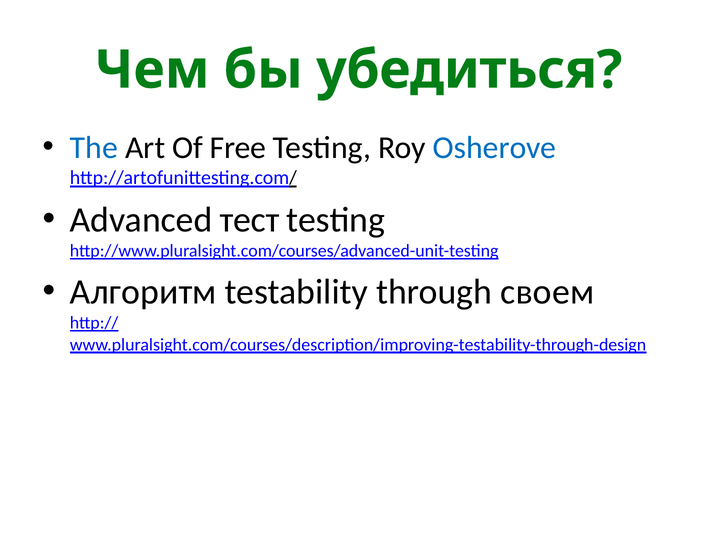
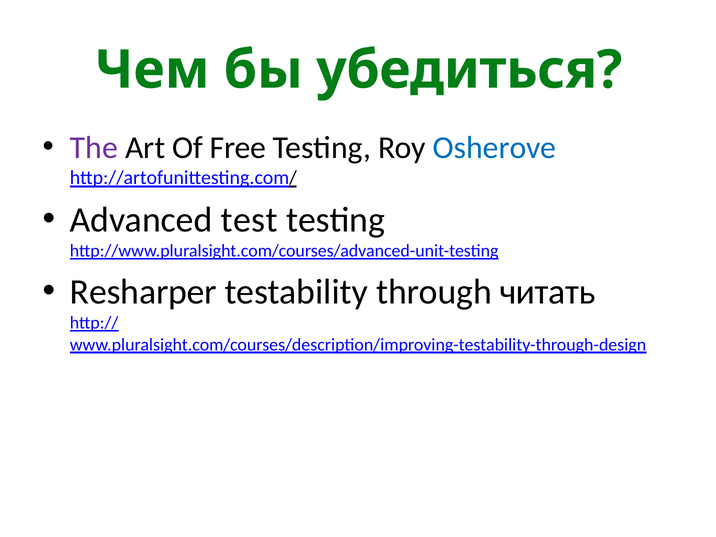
The colour: blue -> purple
тест: тест -> test
Алгоритм: Алгоритм -> Resharper
своем: своем -> читать
